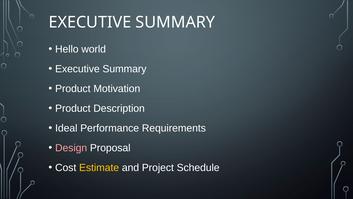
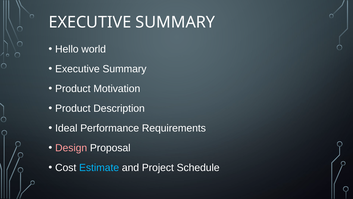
Estimate colour: yellow -> light blue
